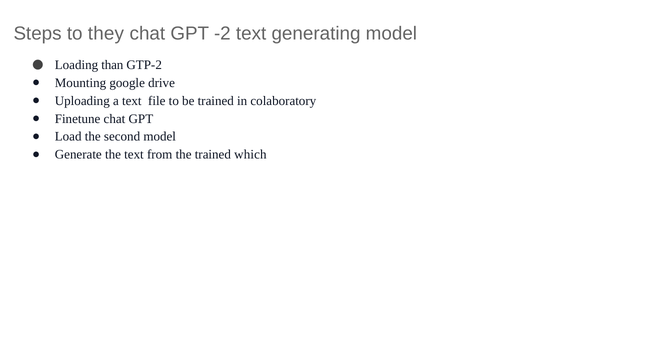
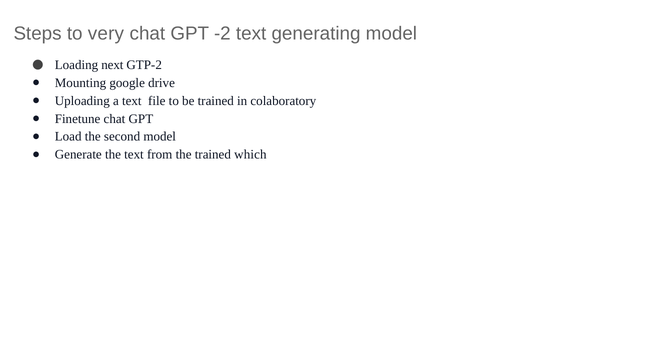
they: they -> very
than: than -> next
